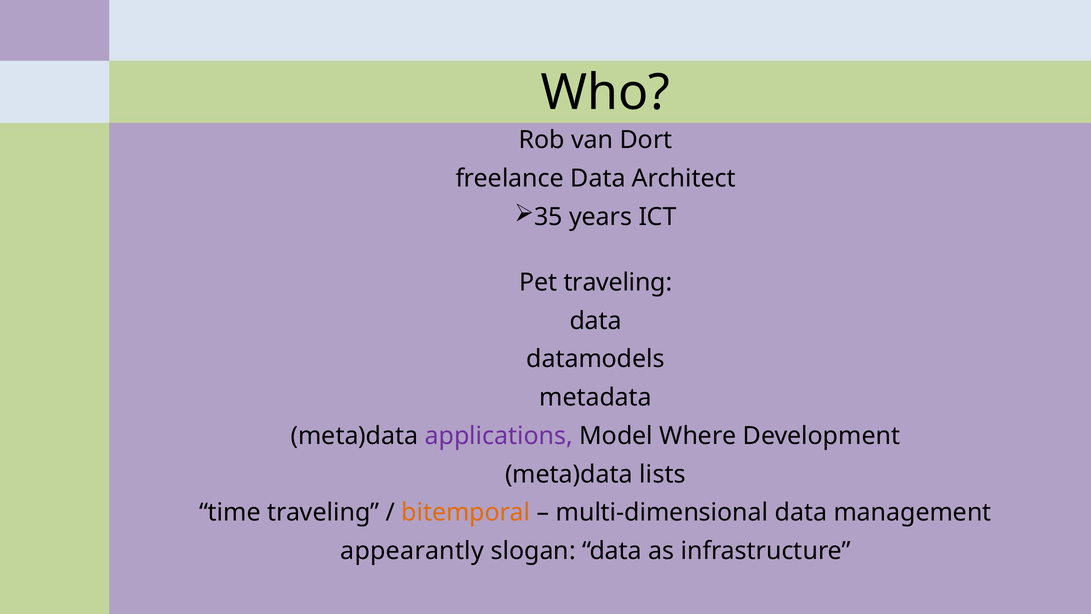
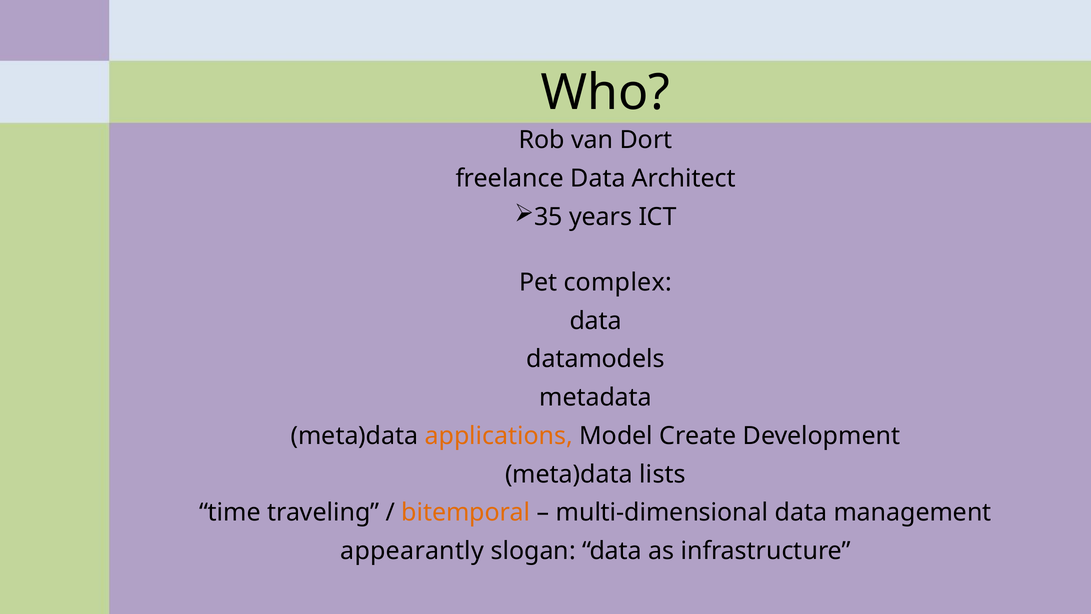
Pet traveling: traveling -> complex
applications colour: purple -> orange
Where: Where -> Create
